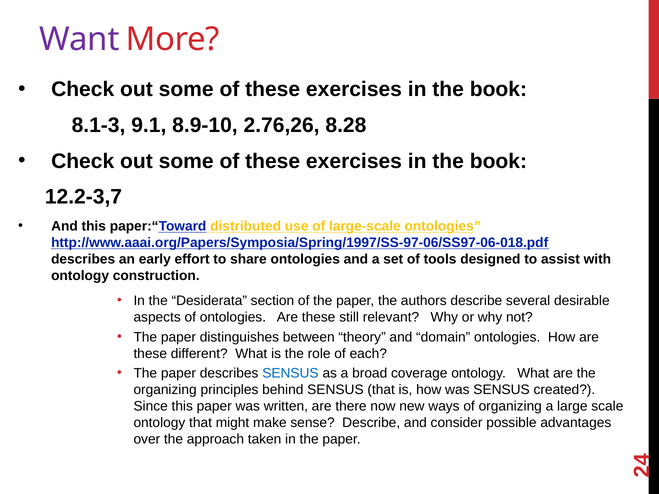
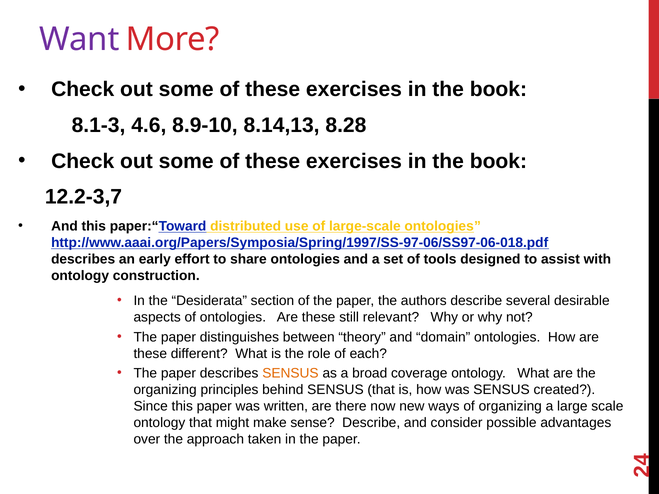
9.1: 9.1 -> 4.6
2.76,26: 2.76,26 -> 8.14,13
SENSUS at (290, 373) colour: blue -> orange
